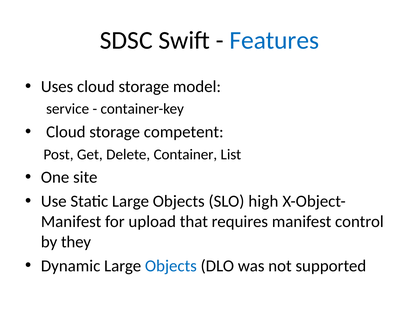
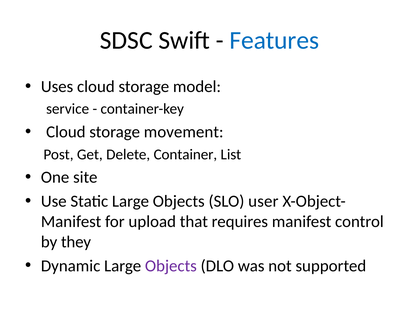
competent: competent -> movement
high: high -> user
Objects at (171, 266) colour: blue -> purple
